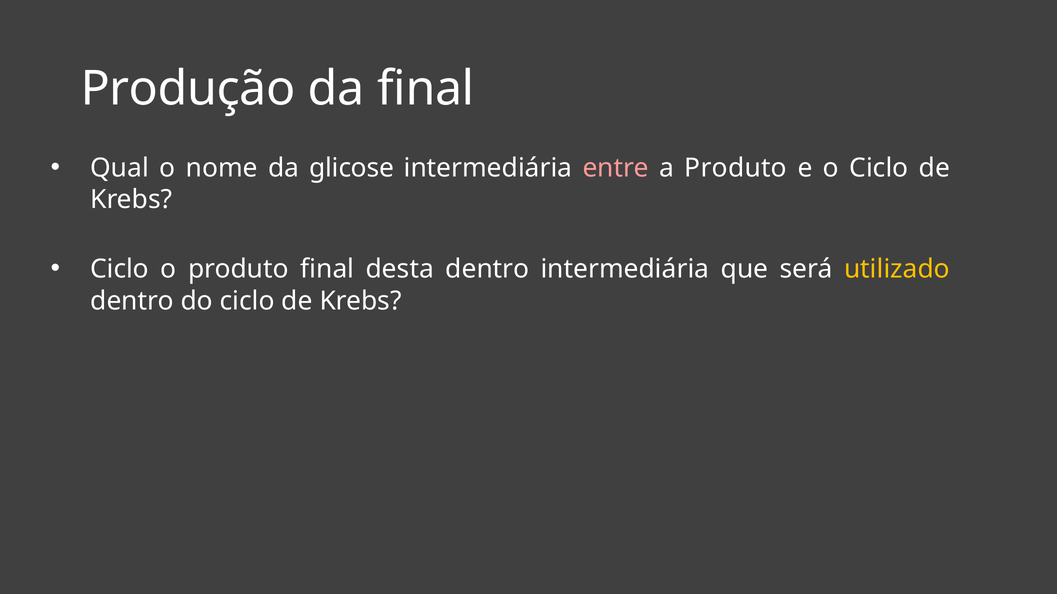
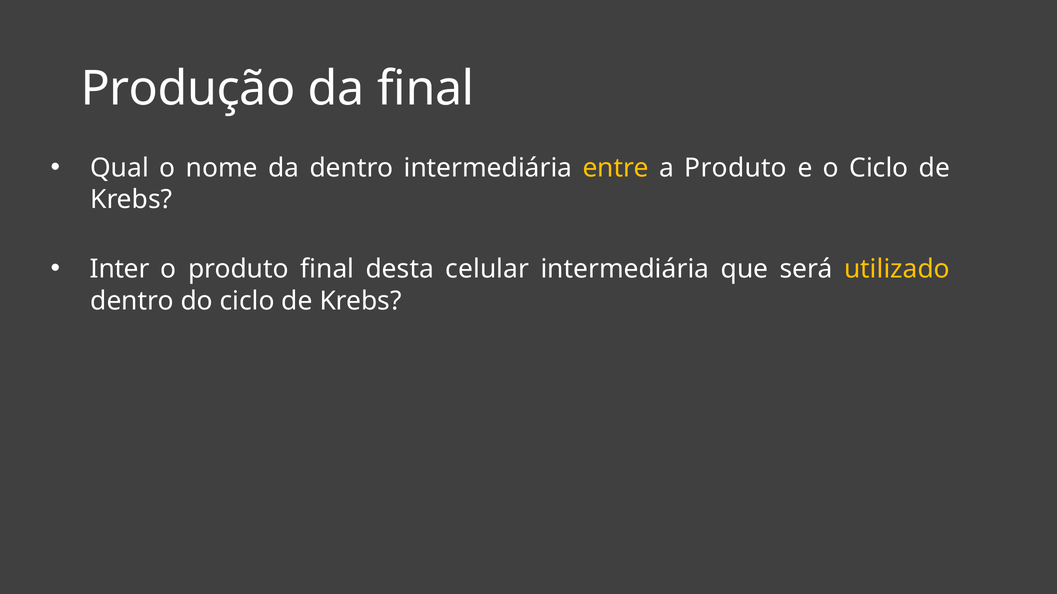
da glicose: glicose -> dentro
entre colour: pink -> yellow
Ciclo at (120, 269): Ciclo -> Inter
desta dentro: dentro -> celular
